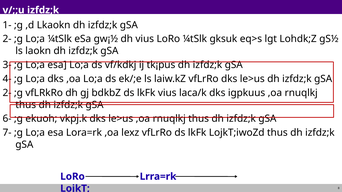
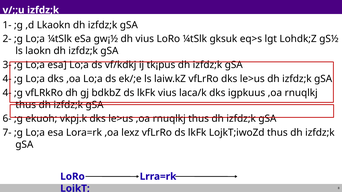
2- at (7, 93): 2- -> 4-
